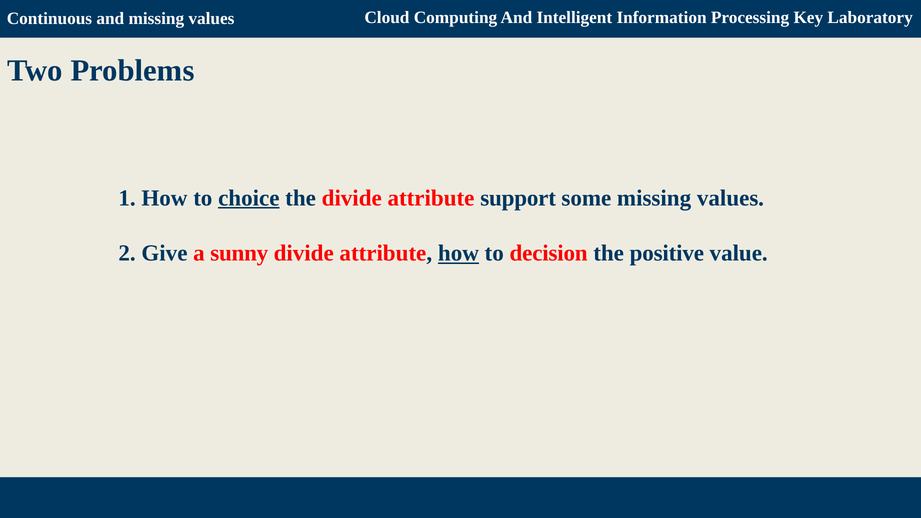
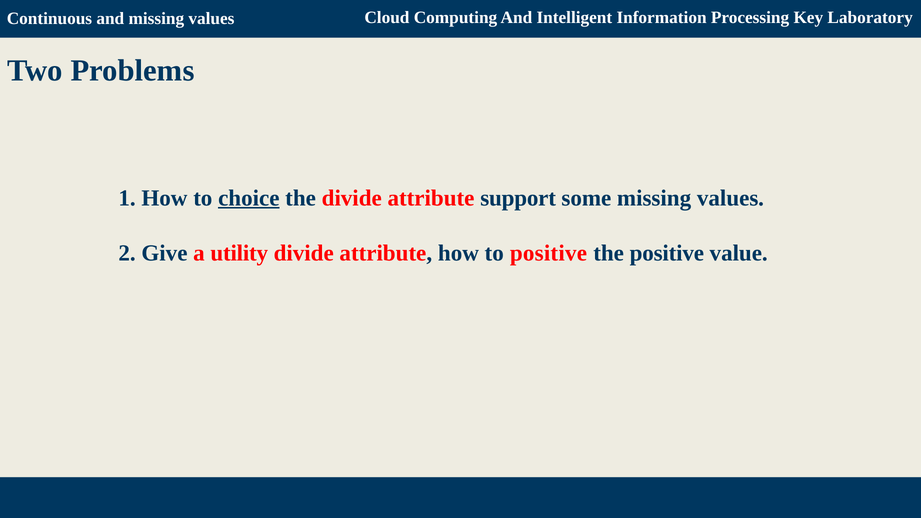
sunny: sunny -> utility
how at (458, 253) underline: present -> none
to decision: decision -> positive
